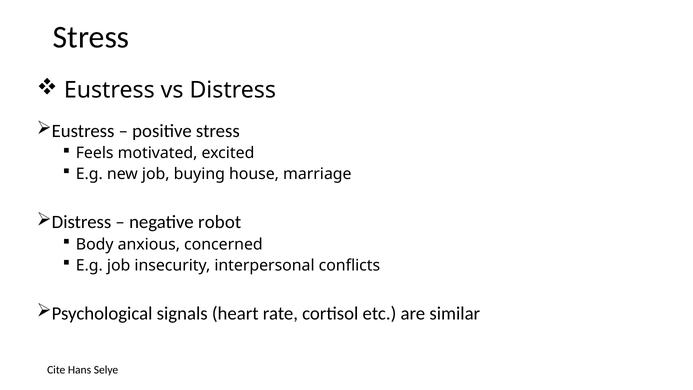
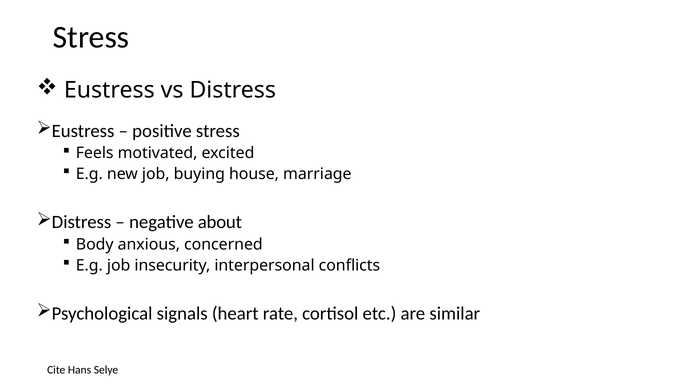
robot: robot -> about
